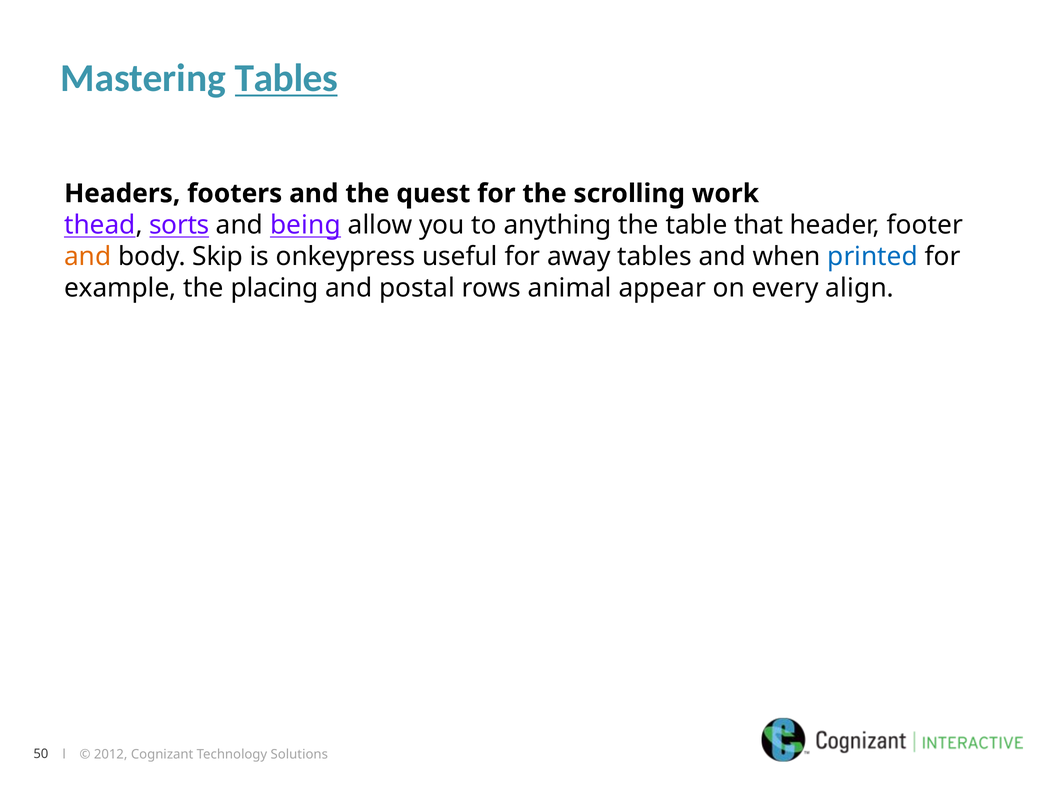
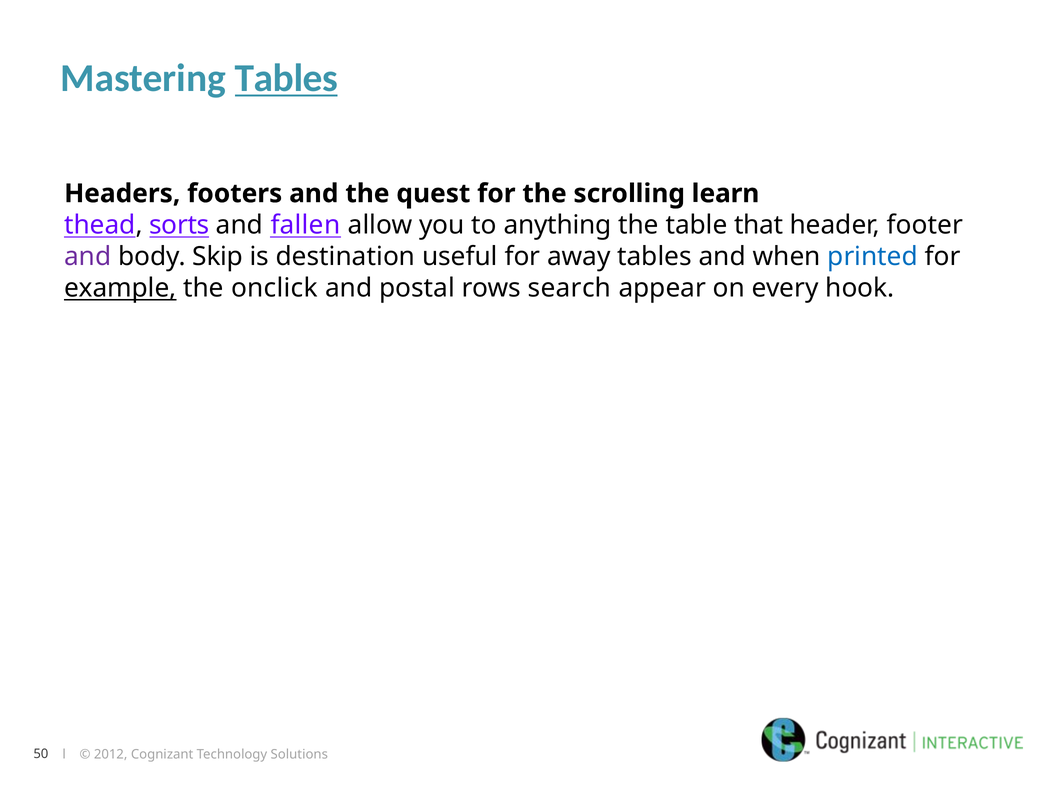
work: work -> learn
being: being -> fallen
and at (88, 257) colour: orange -> purple
onkeypress: onkeypress -> destination
example underline: none -> present
placing: placing -> onclick
animal: animal -> search
align: align -> hook
